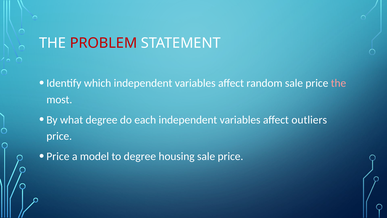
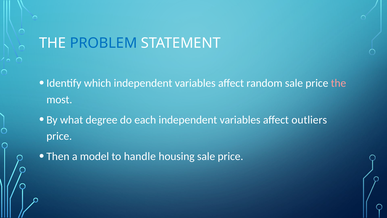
PROBLEM colour: red -> blue
Price at (58, 156): Price -> Then
to degree: degree -> handle
